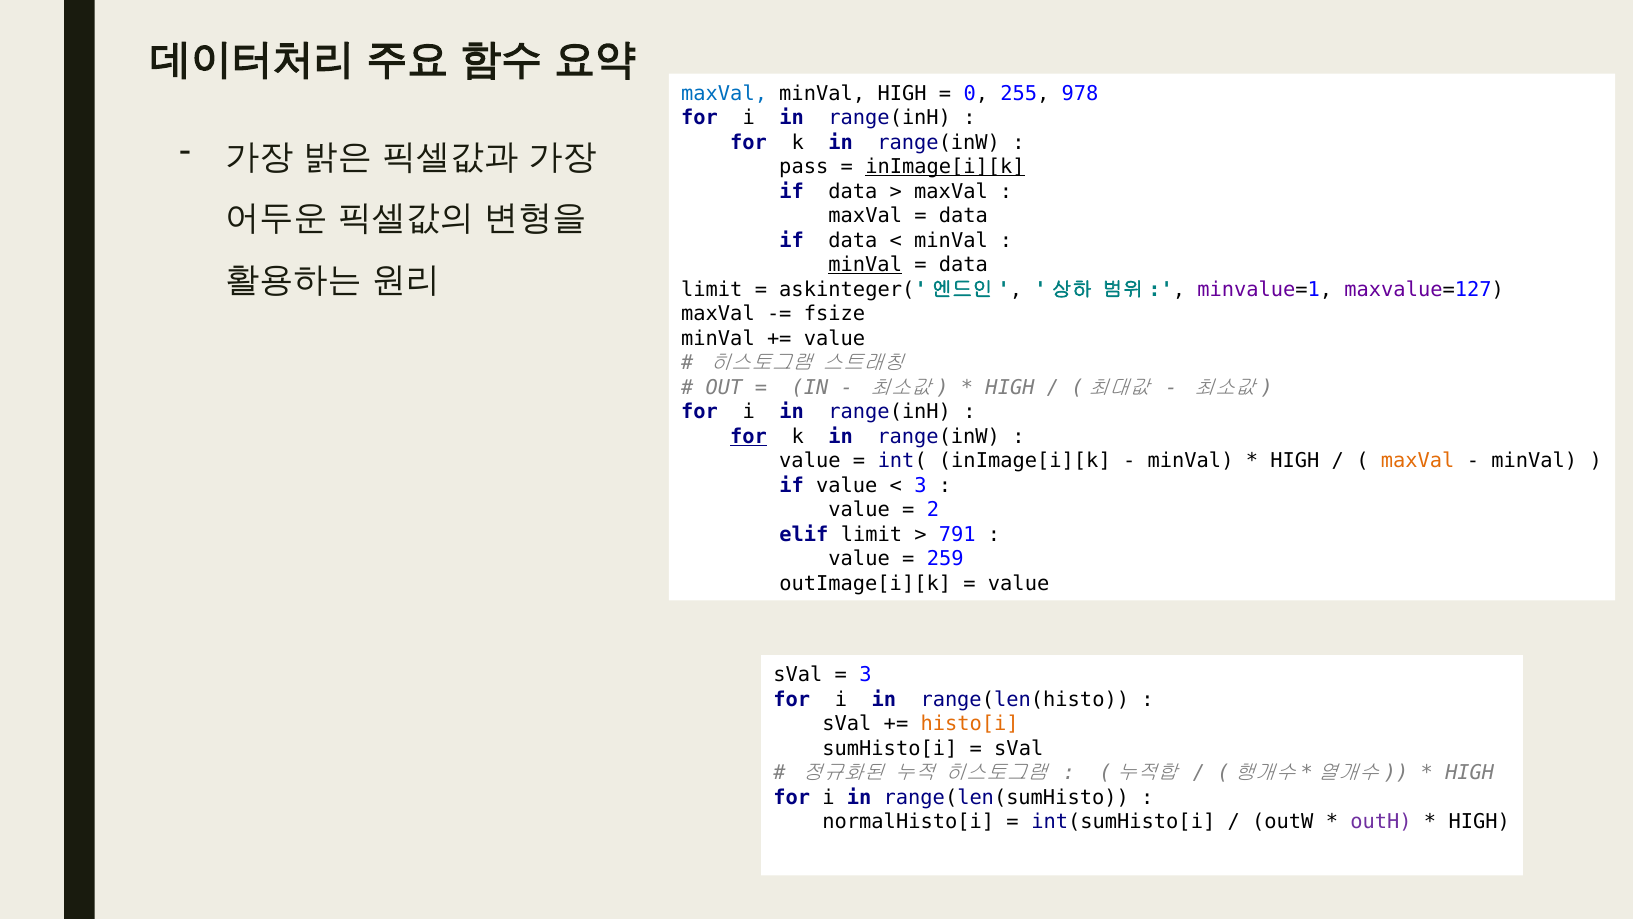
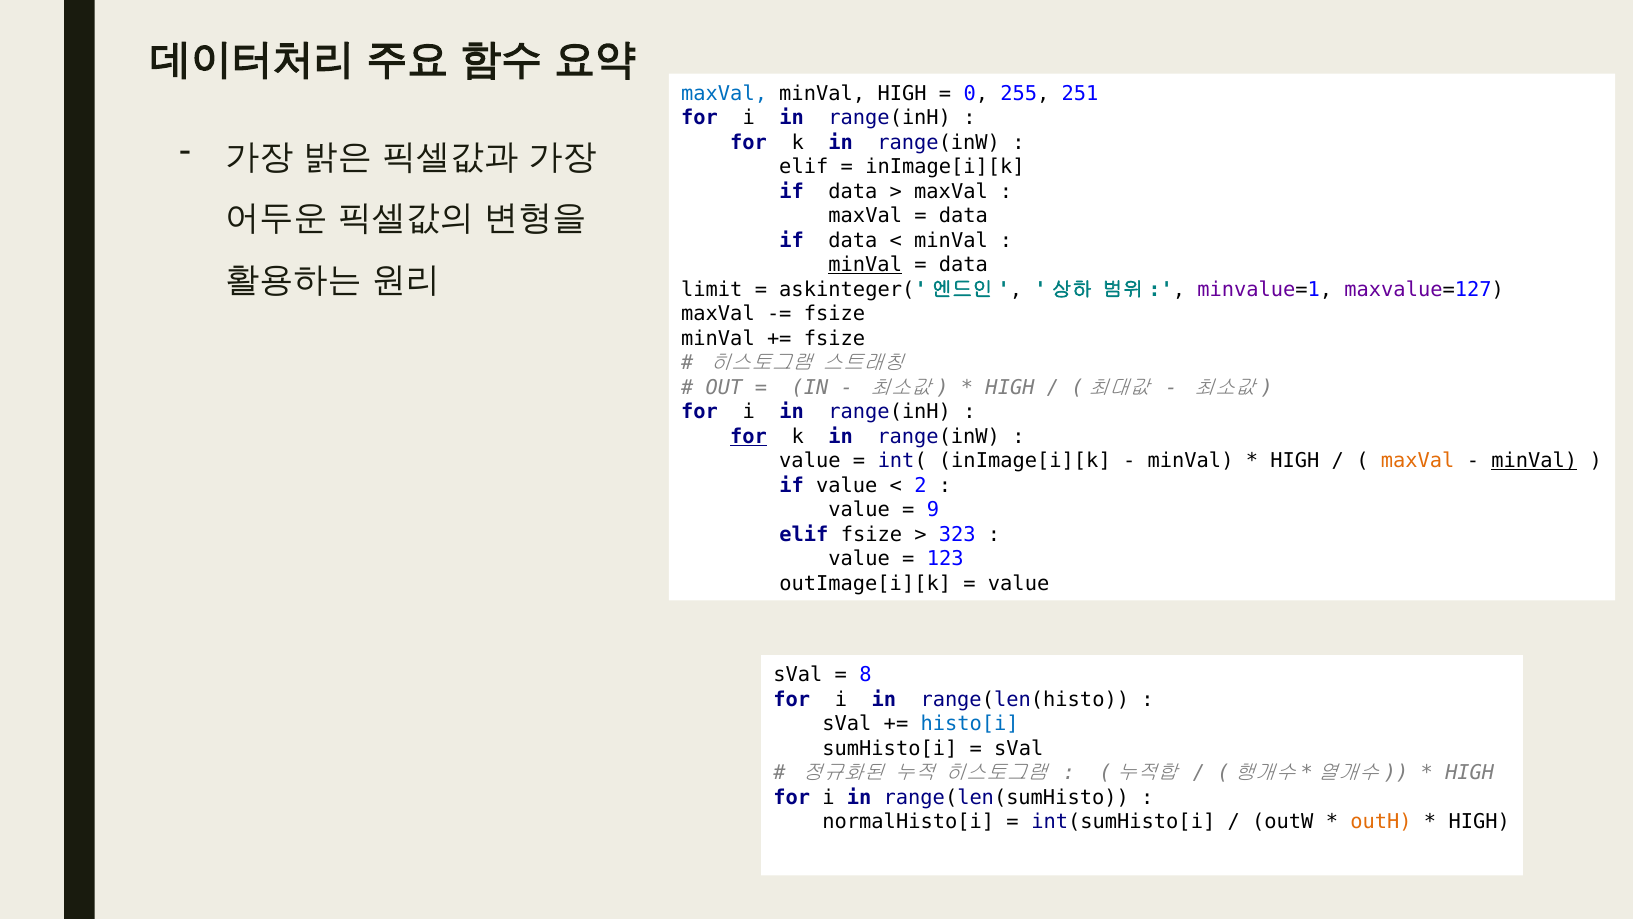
978: 978 -> 251
pass at (804, 167): pass -> elif
inImage[i][k at (945, 167) underline: present -> none
value at (835, 338): value -> fsize
minVal at (1534, 461) underline: none -> present
3 at (920, 485): 3 -> 2
2: 2 -> 9
elif limit: limit -> fsize
791: 791 -> 323
259: 259 -> 123
3 at (865, 674): 3 -> 8
histo[i colour: orange -> blue
outH colour: purple -> orange
